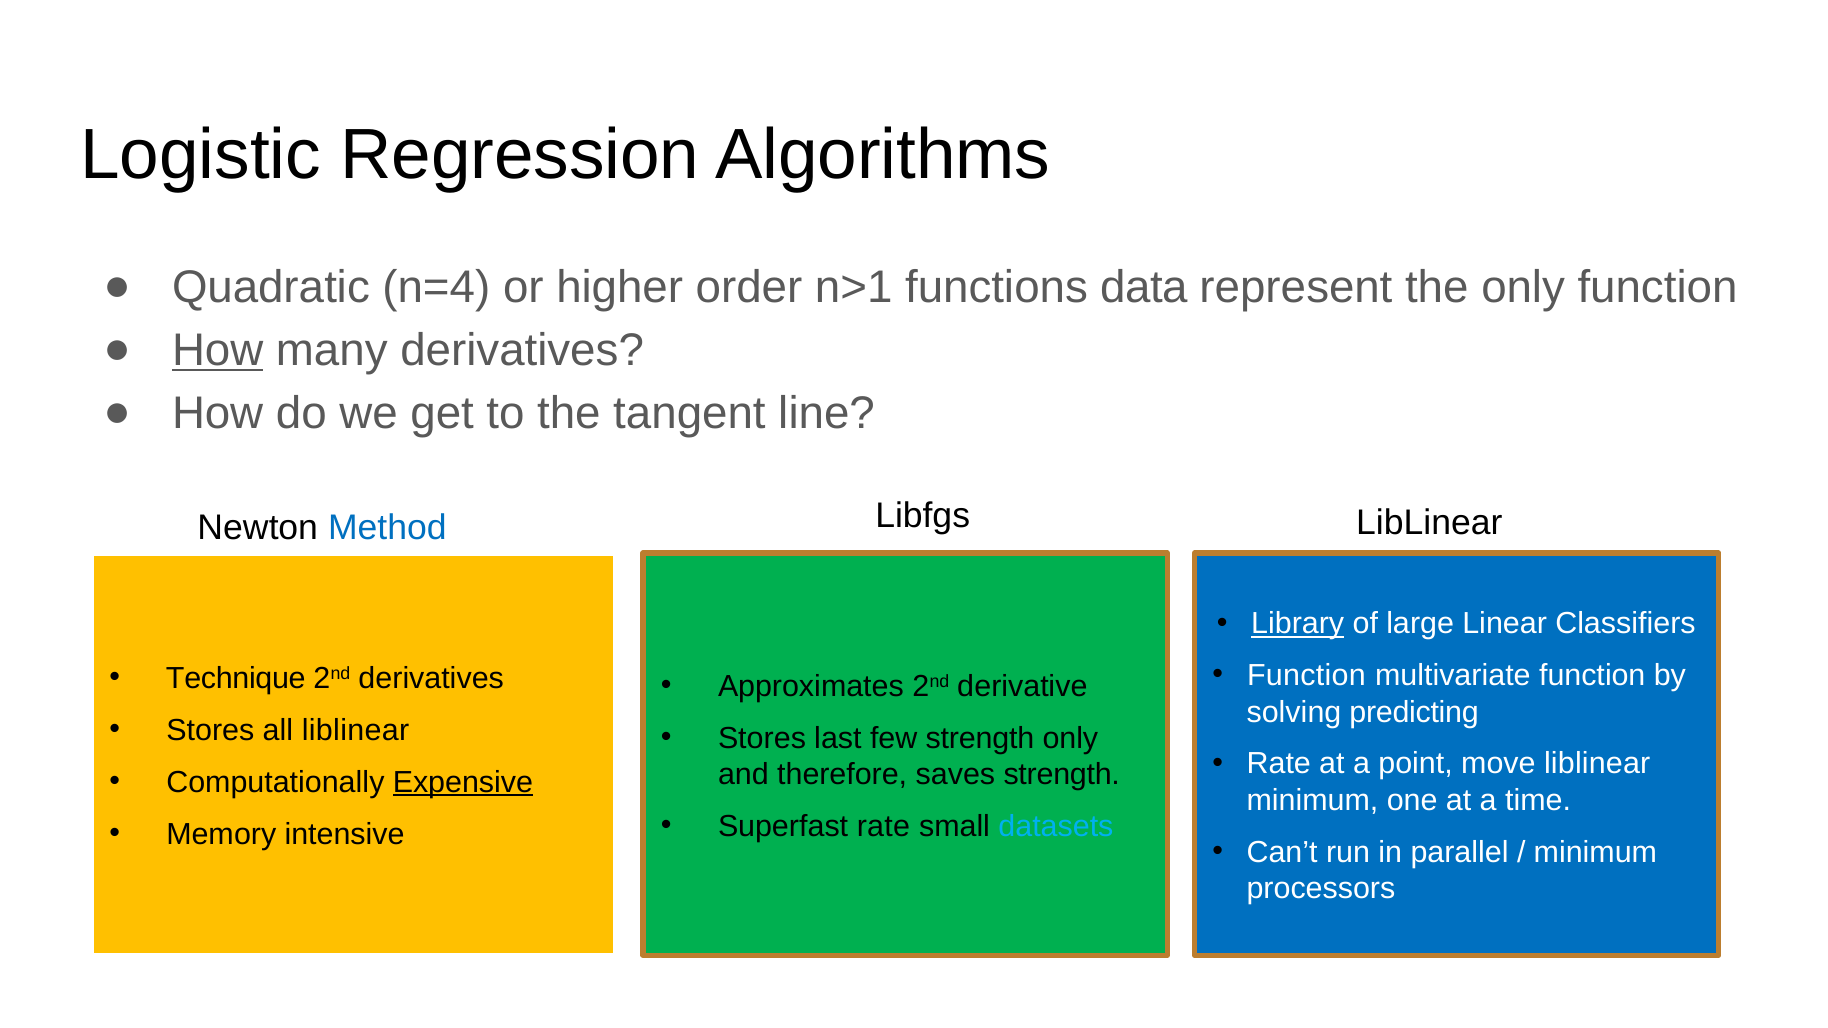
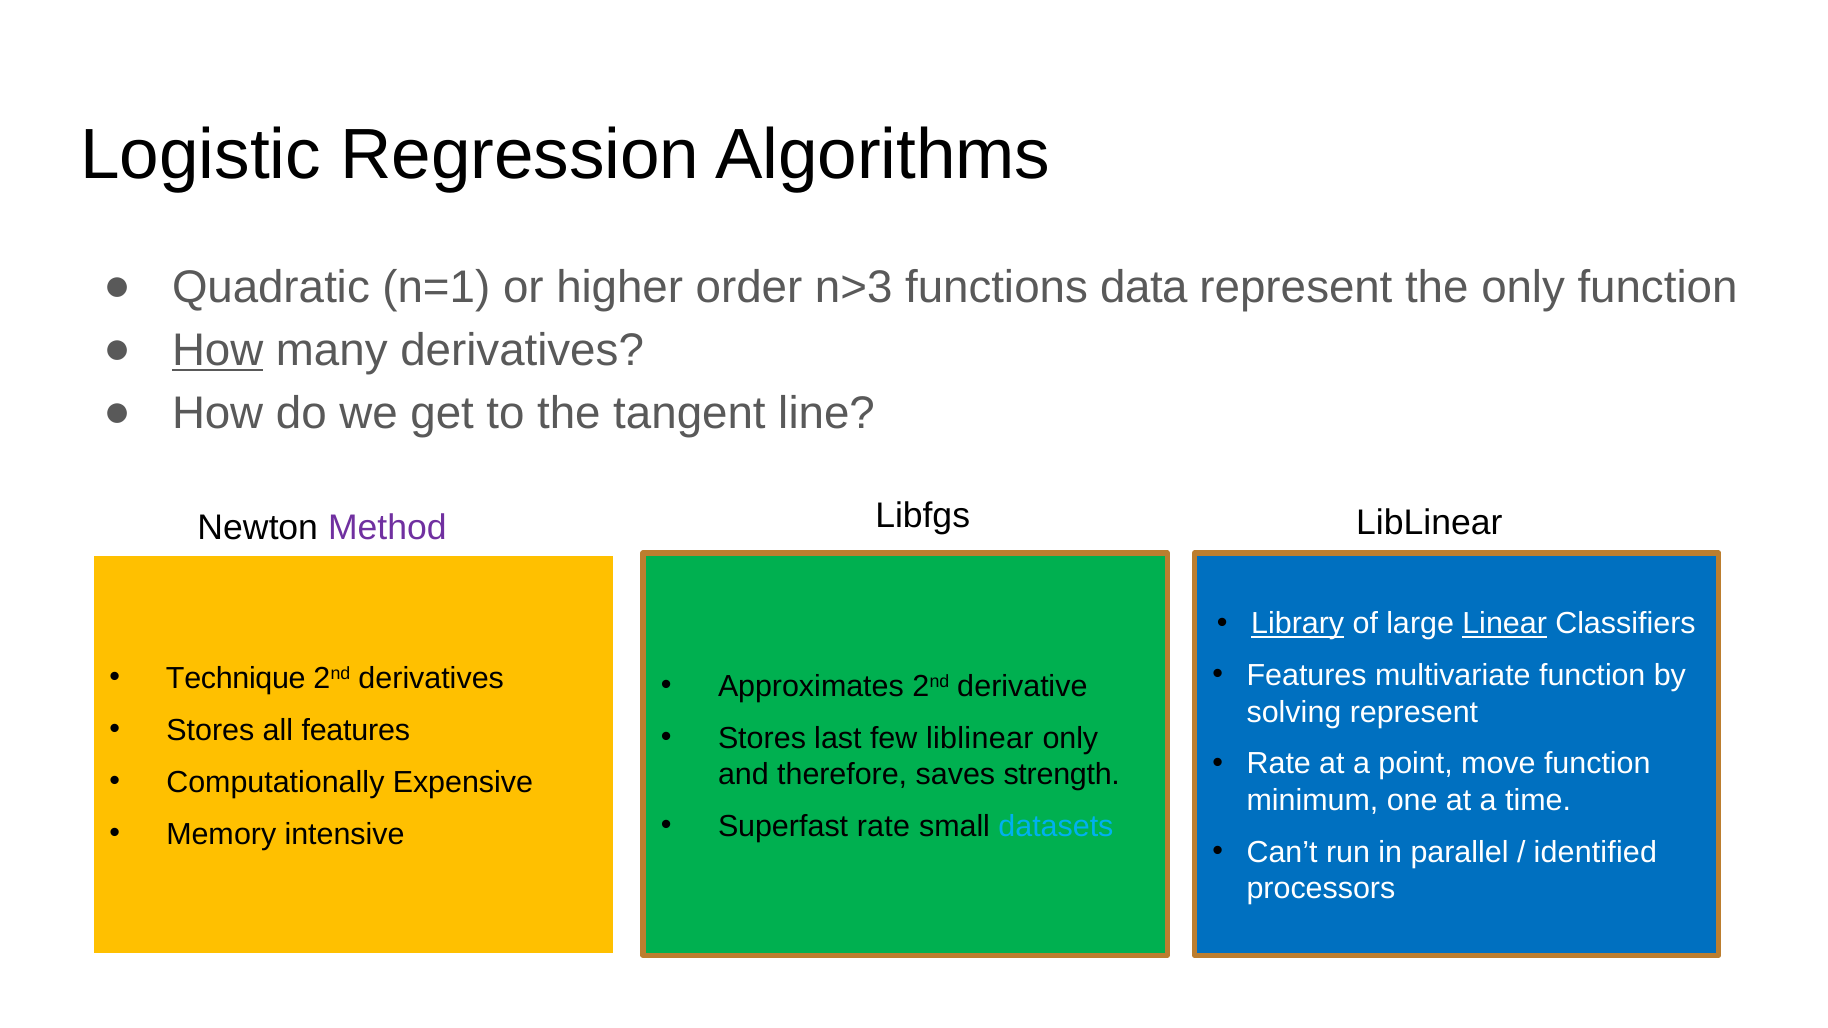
n=4: n=4 -> n=1
n>1: n>1 -> n>3
Method colour: blue -> purple
Linear underline: none -> present
Function at (1306, 676): Function -> Features
solving predicting: predicting -> represent
all liblinear: liblinear -> features
few strength: strength -> liblinear
move liblinear: liblinear -> function
Expensive underline: present -> none
minimum at (1595, 852): minimum -> identified
